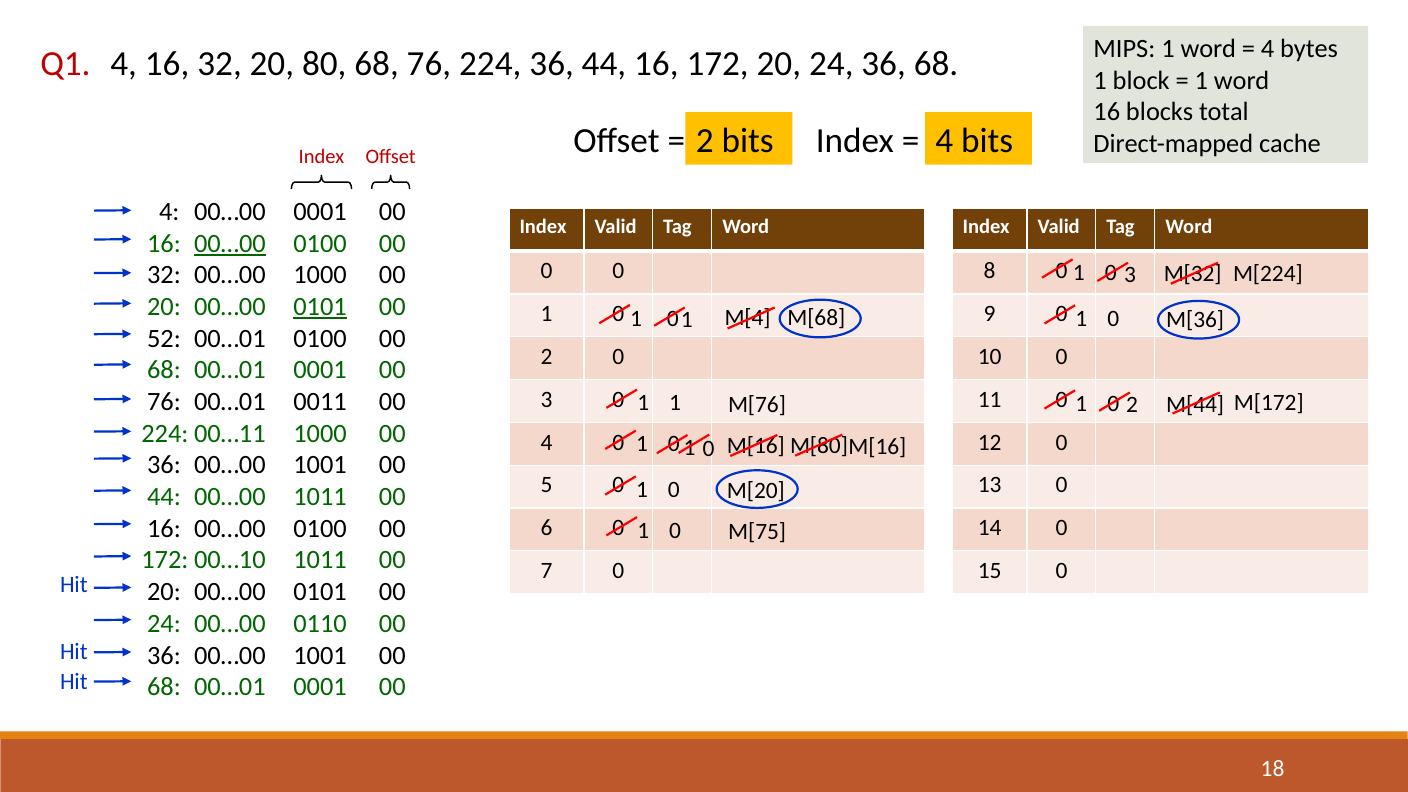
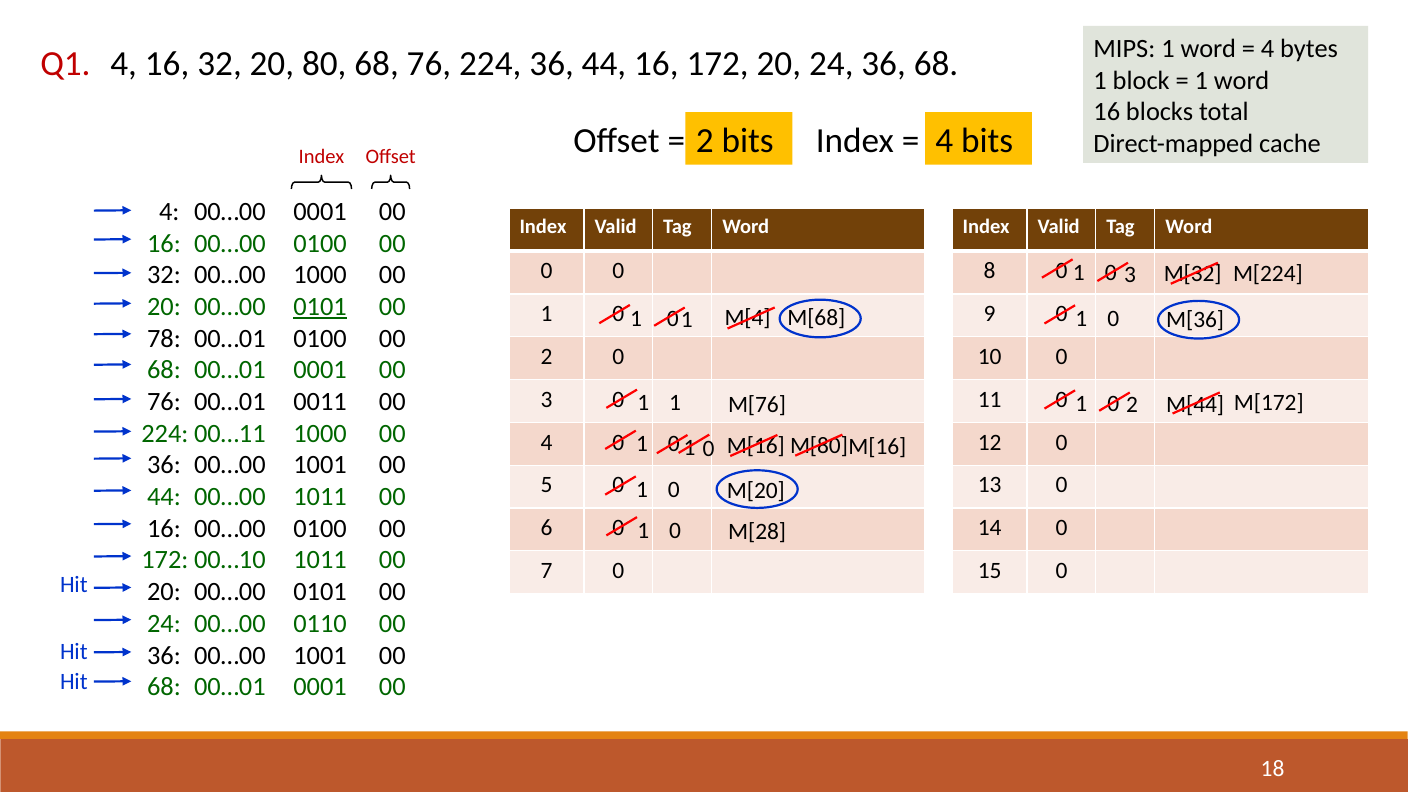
00…00 at (230, 243) underline: present -> none
52: 52 -> 78
M[75: M[75 -> M[28
